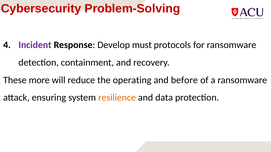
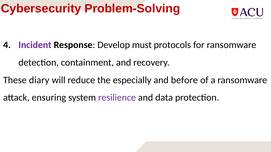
more: more -> diary
operating: operating -> especially
resilience colour: orange -> purple
